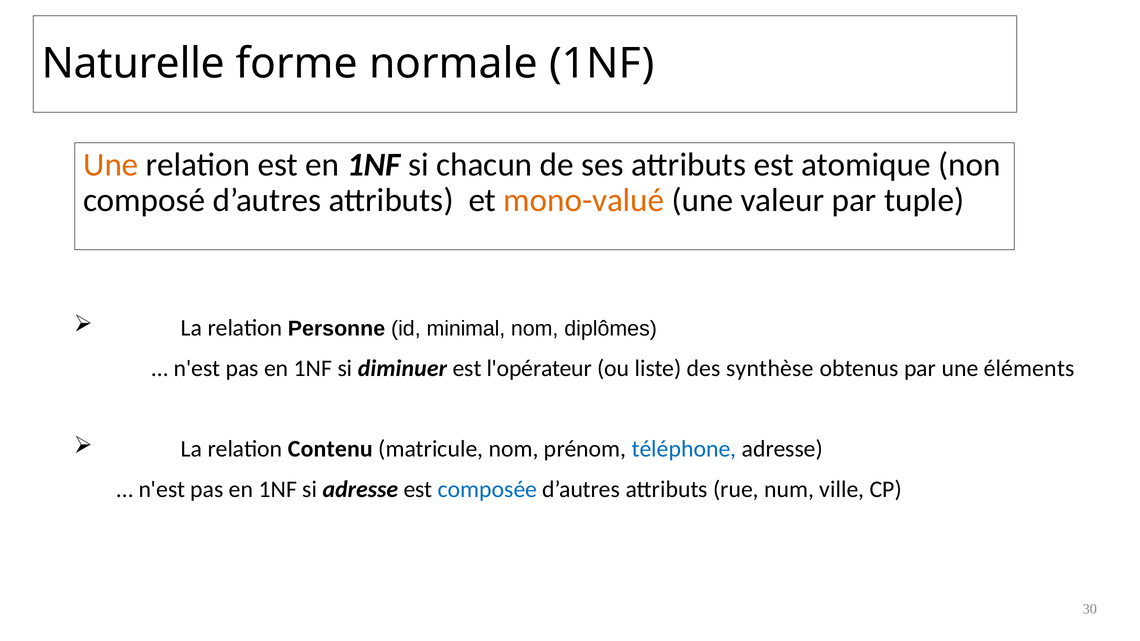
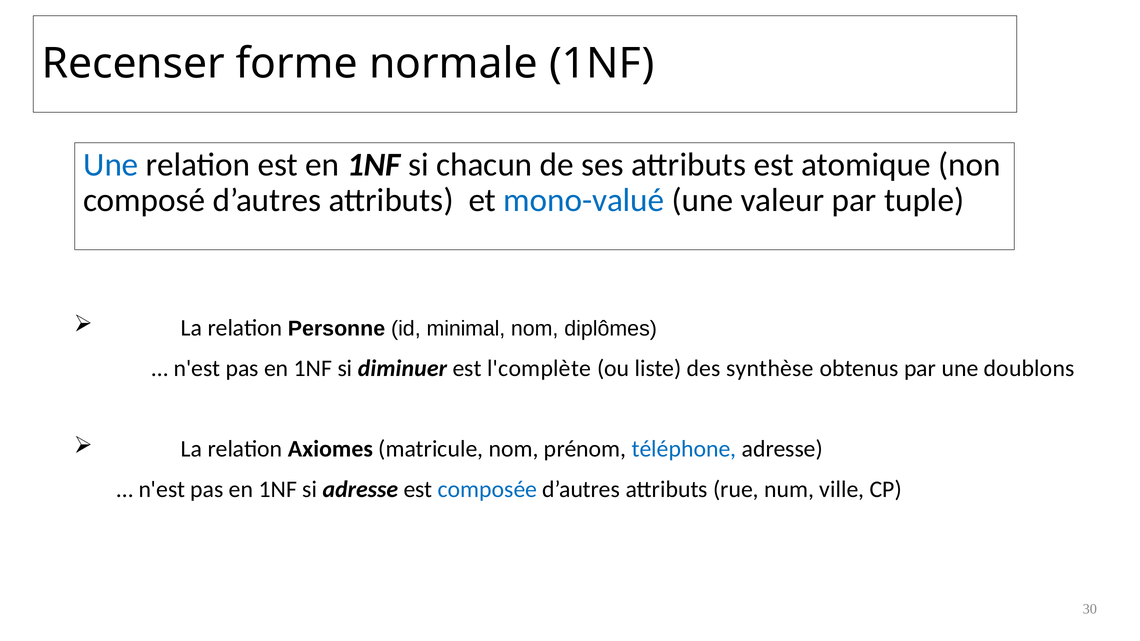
Naturelle: Naturelle -> Recenser
Une at (111, 165) colour: orange -> blue
mono-valué colour: orange -> blue
l'opérateur: l'opérateur -> l'complète
éléments: éléments -> doublons
Contenu: Contenu -> Axiomes
